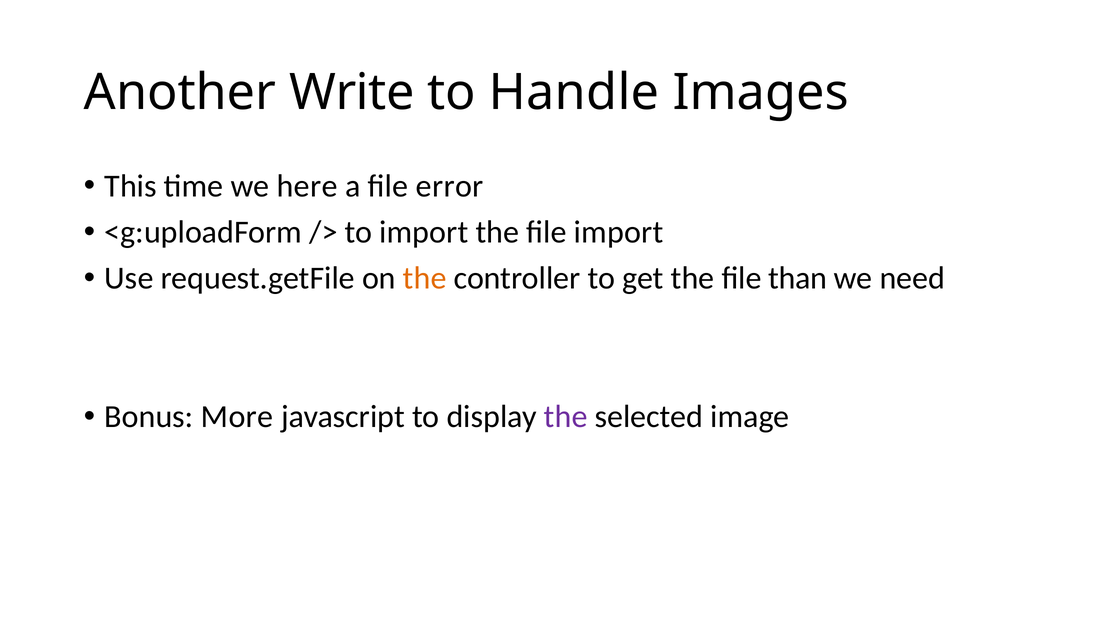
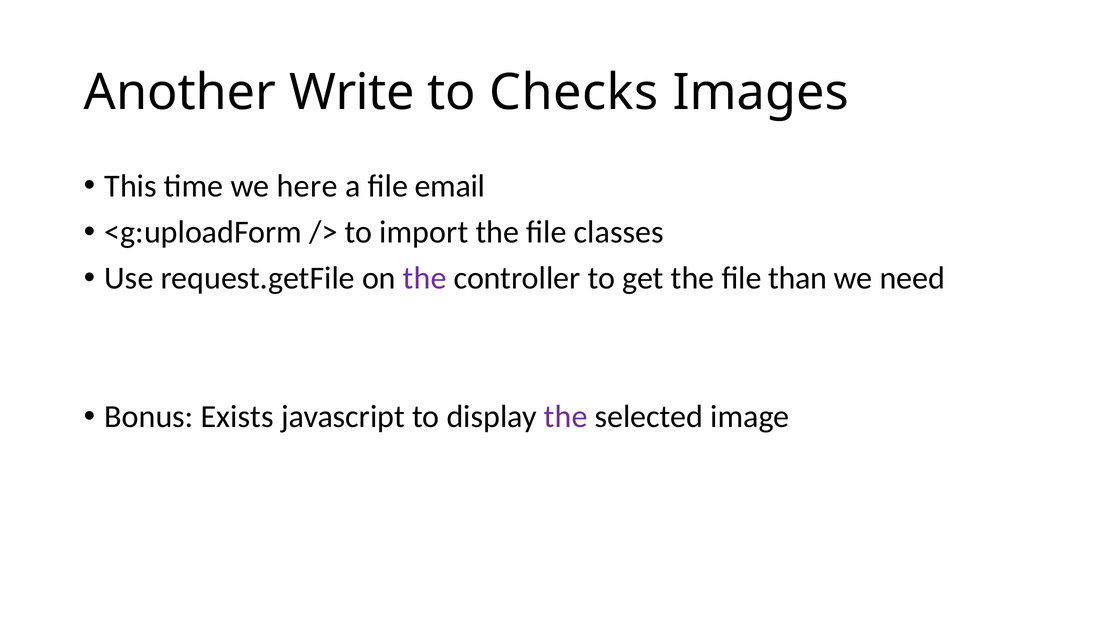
Handle: Handle -> Checks
error: error -> email
file import: import -> classes
the at (425, 278) colour: orange -> purple
More: More -> Exists
